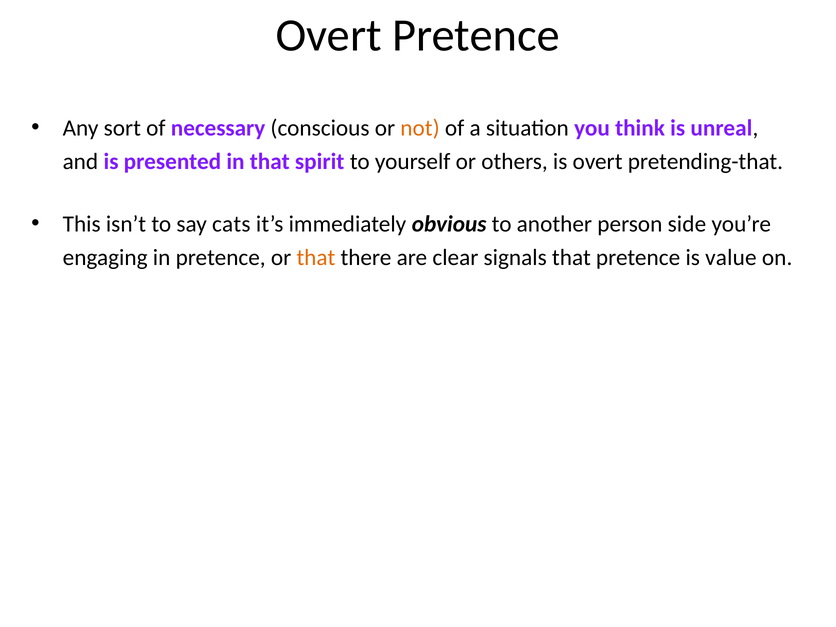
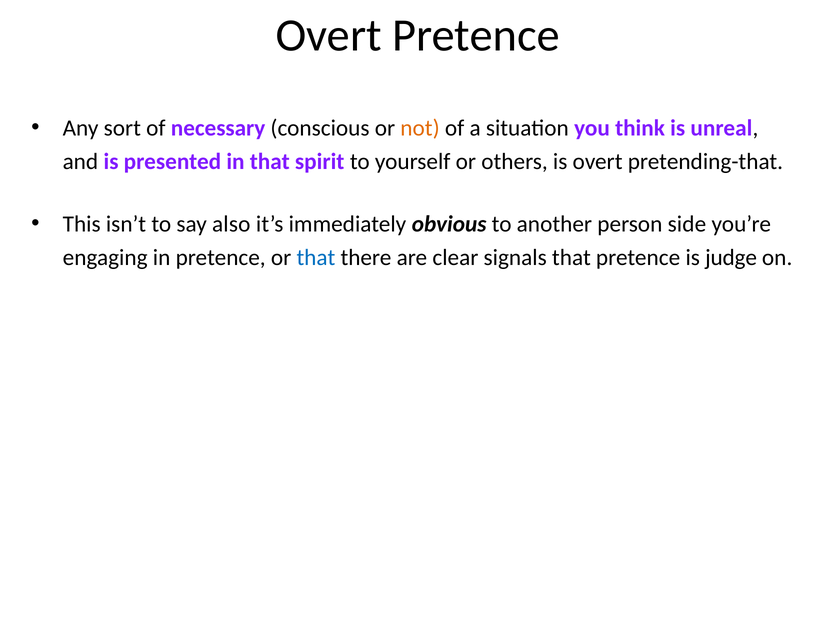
cats: cats -> also
that at (316, 257) colour: orange -> blue
value: value -> judge
